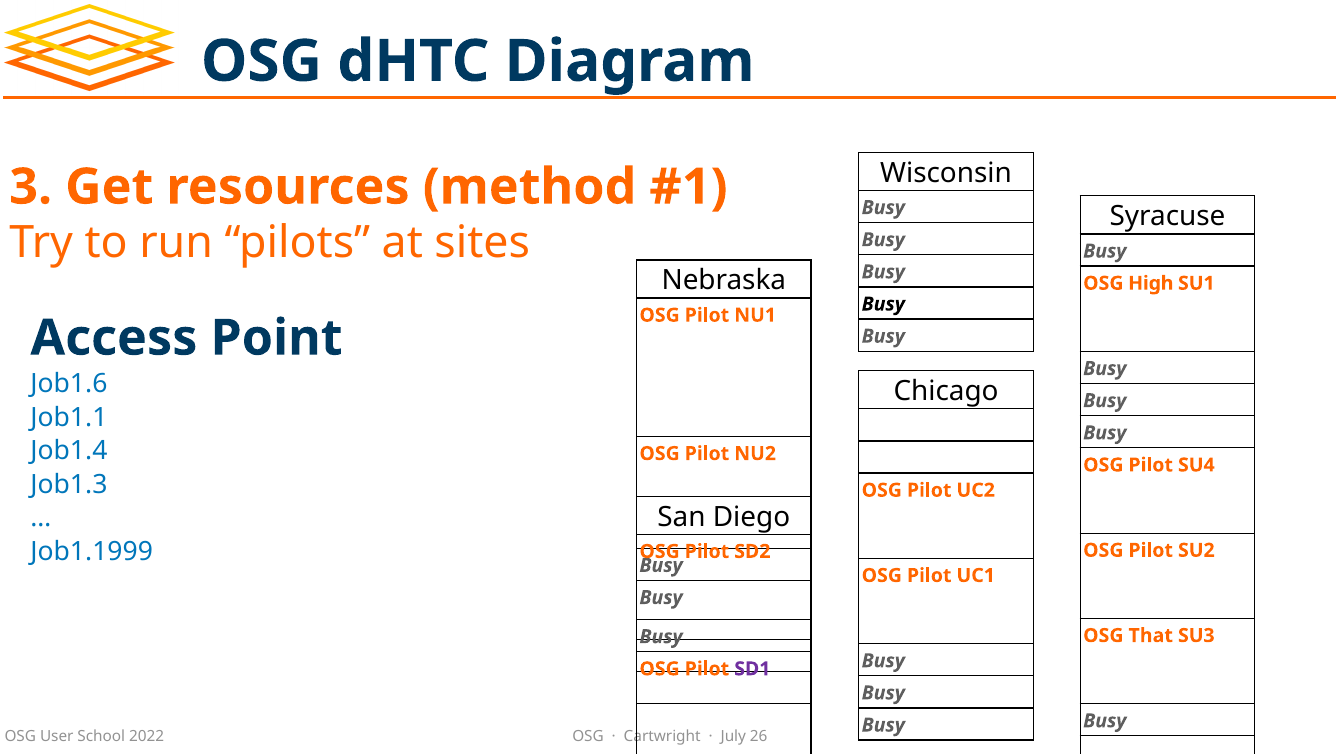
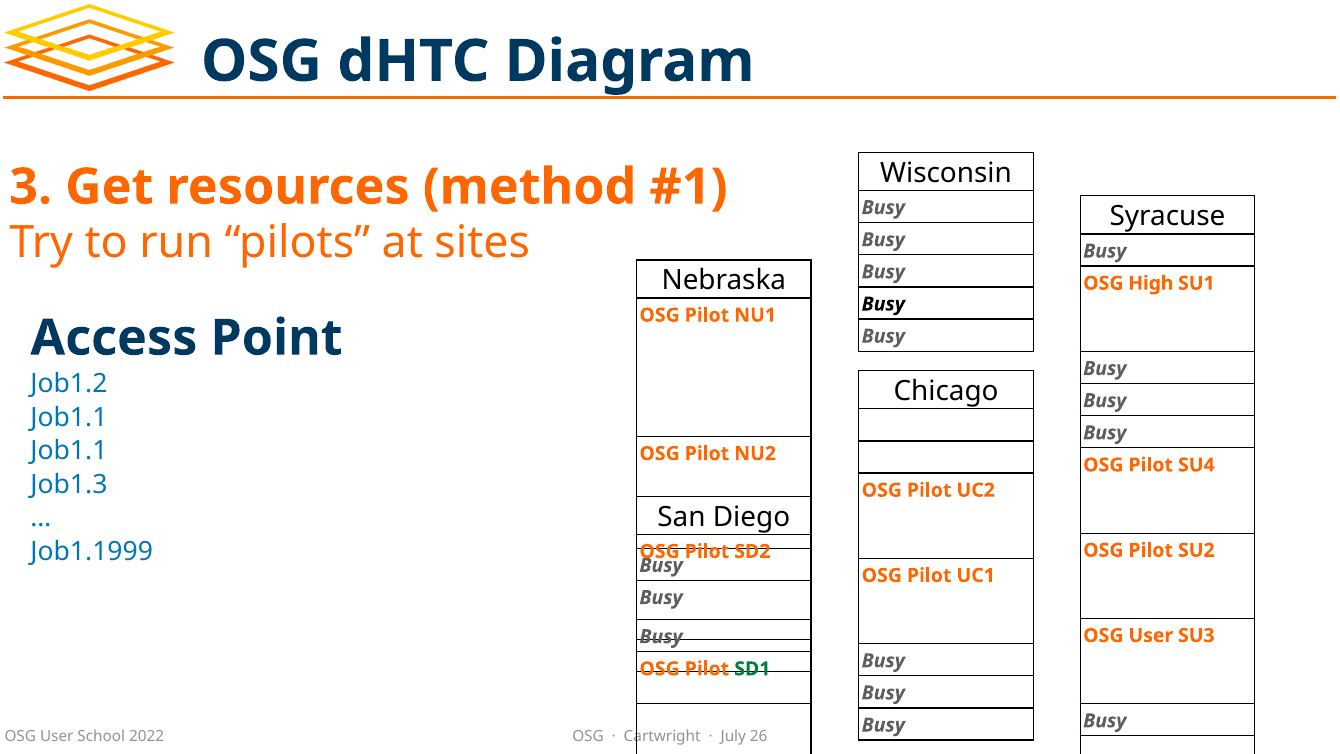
Job1.6: Job1.6 -> Job1.2
Job1.4 at (69, 451): Job1.4 -> Job1.1
That at (1151, 635): That -> User
SD1 colour: purple -> green
